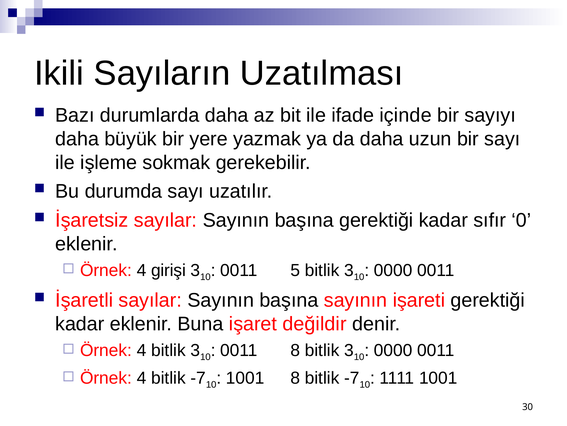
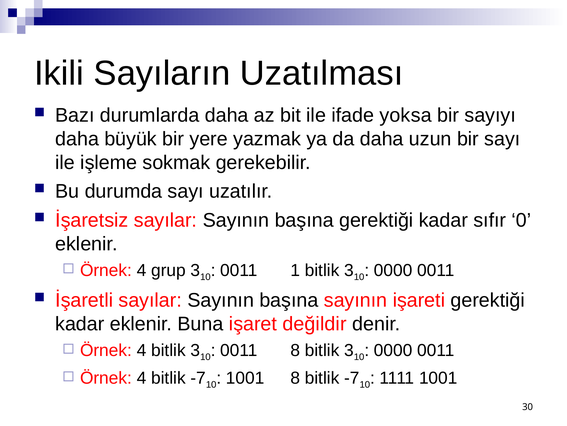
içinde: içinde -> yoksa
girişi: girişi -> grup
5: 5 -> 1
